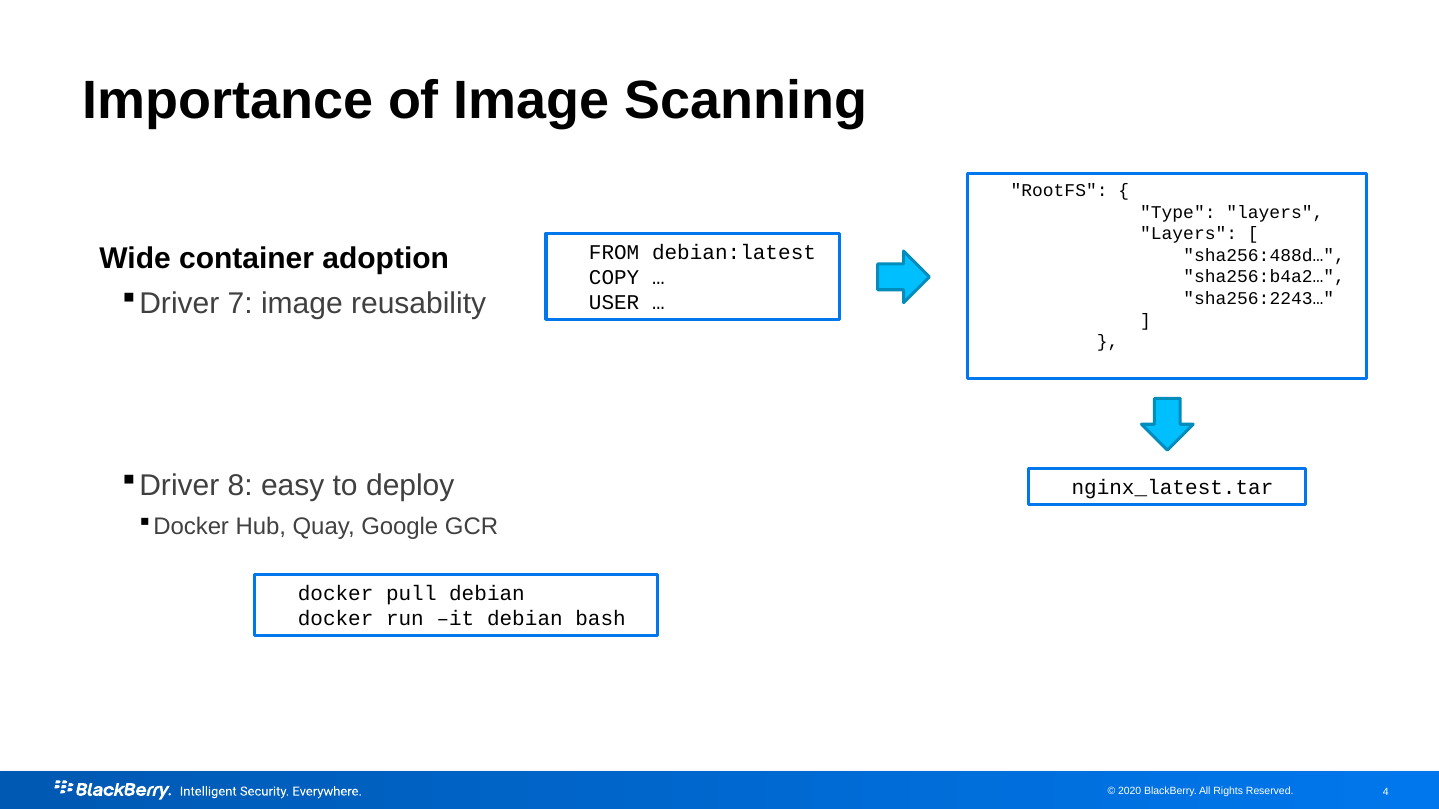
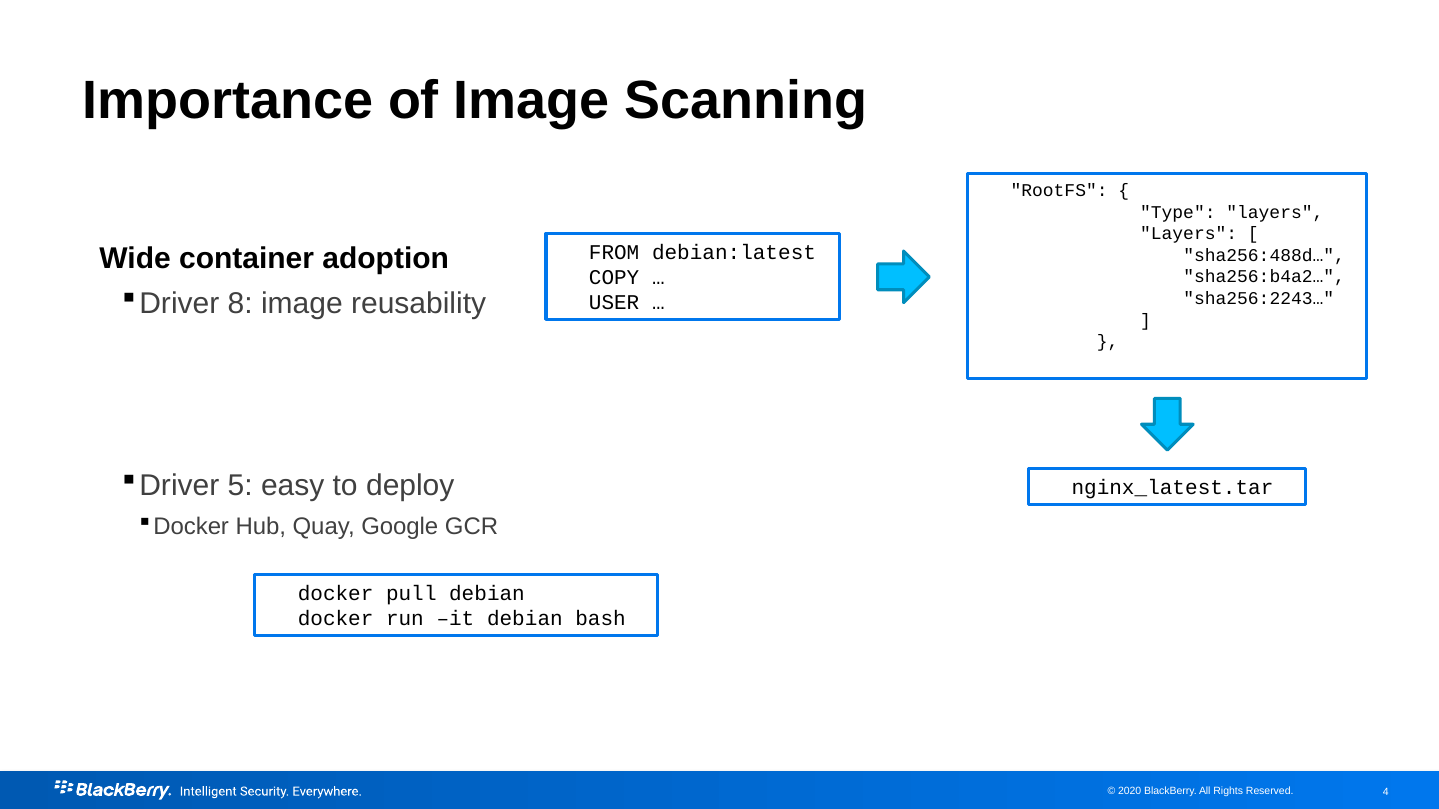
7: 7 -> 8
8: 8 -> 5
